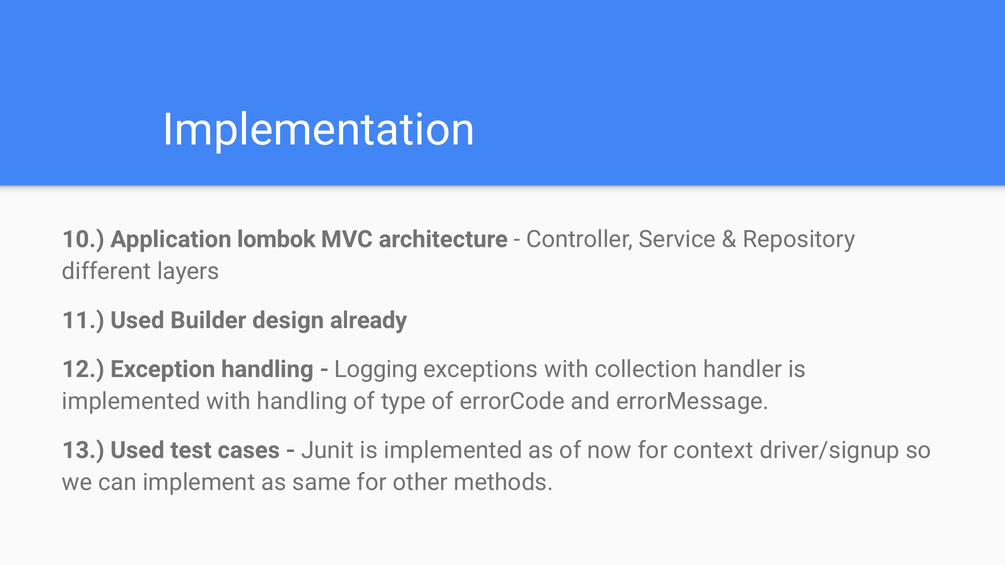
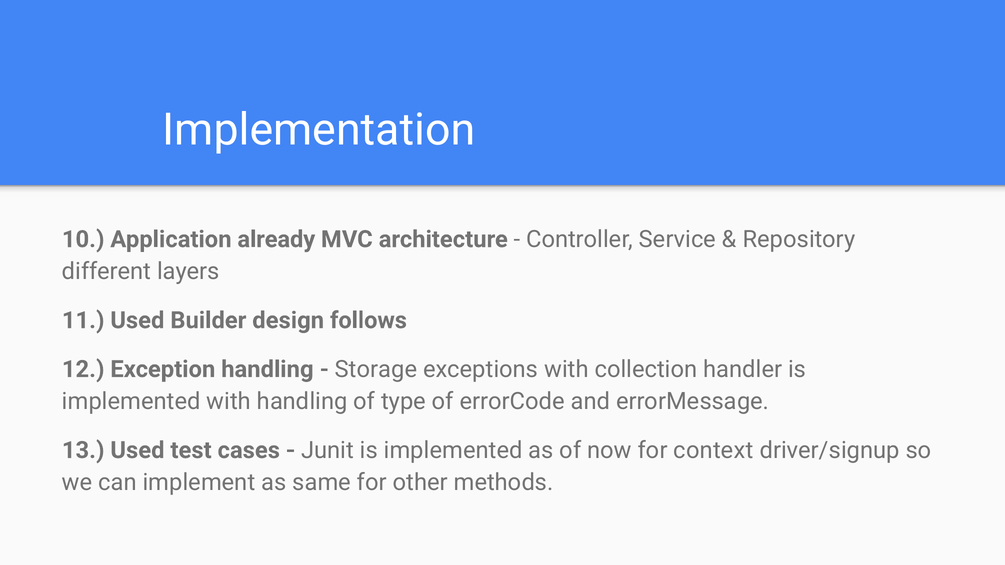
lombok: lombok -> already
already: already -> follows
Logging: Logging -> Storage
